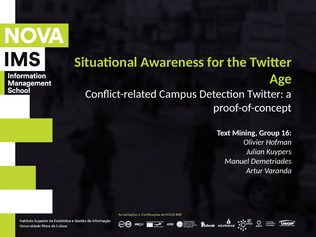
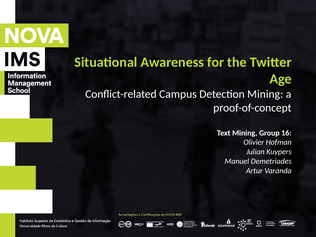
Detection Twitter: Twitter -> Mining
